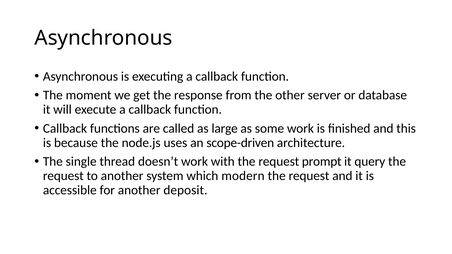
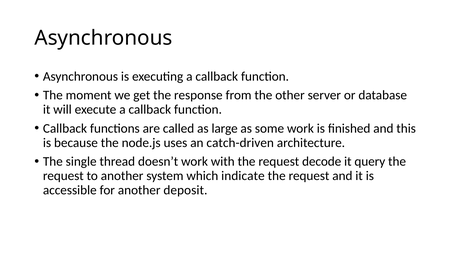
scope-driven: scope-driven -> catch-driven
prompt: prompt -> decode
modern: modern -> indicate
